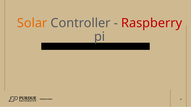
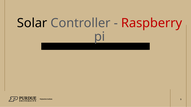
Solar colour: orange -> black
